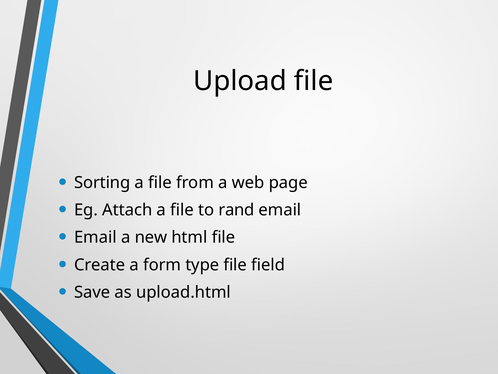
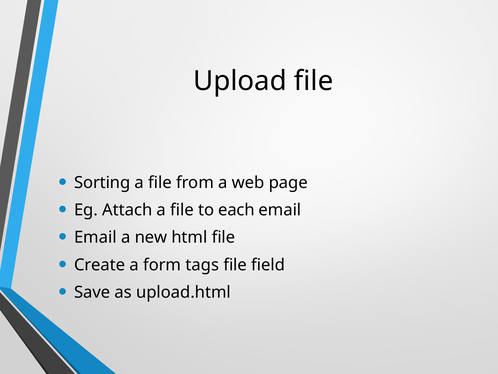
rand: rand -> each
type: type -> tags
